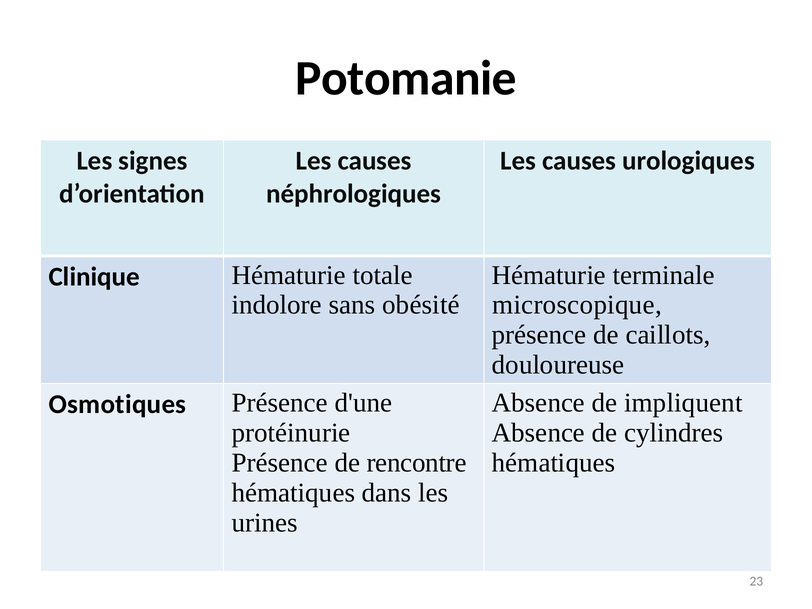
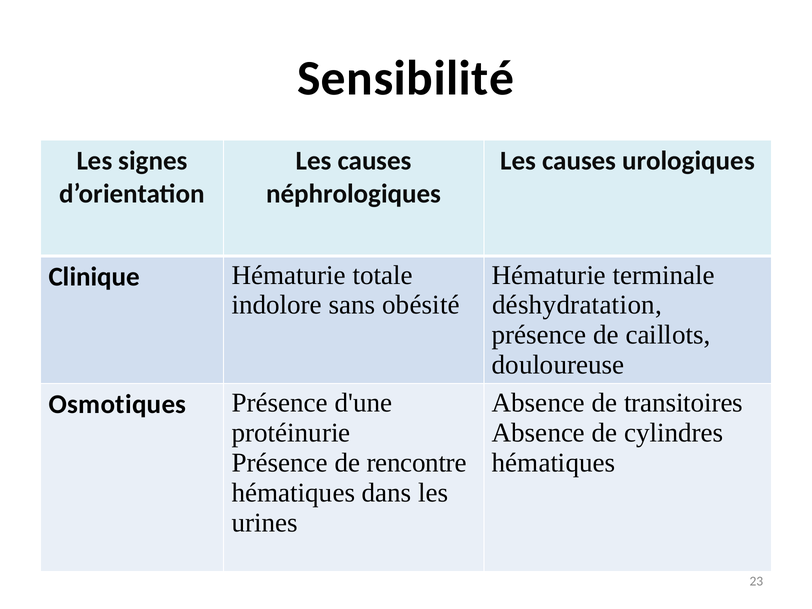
Potomanie: Potomanie -> Sensibilité
microscopique: microscopique -> déshydratation
impliquent: impliquent -> transitoires
